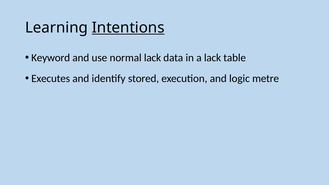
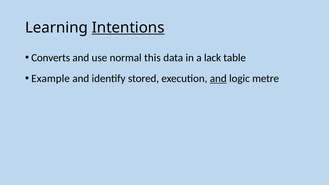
Keyword: Keyword -> Converts
normal lack: lack -> this
Executes: Executes -> Example
and at (218, 79) underline: none -> present
